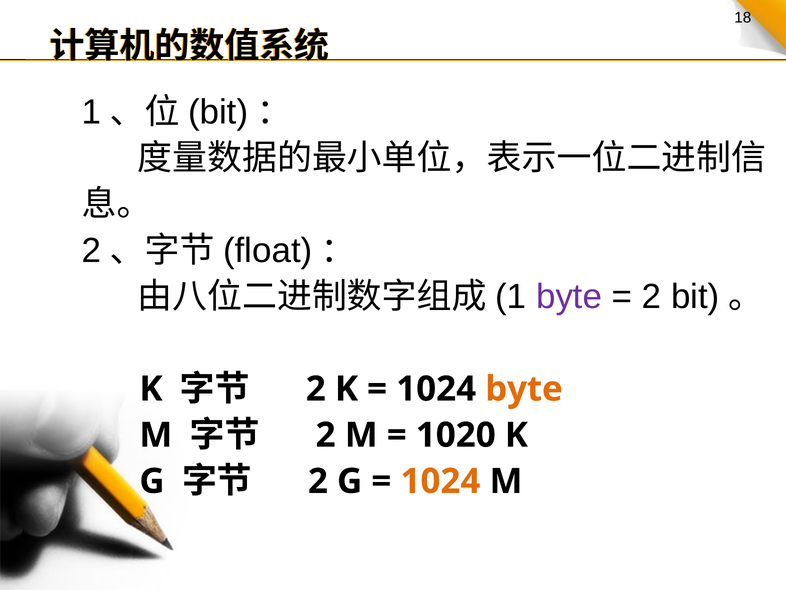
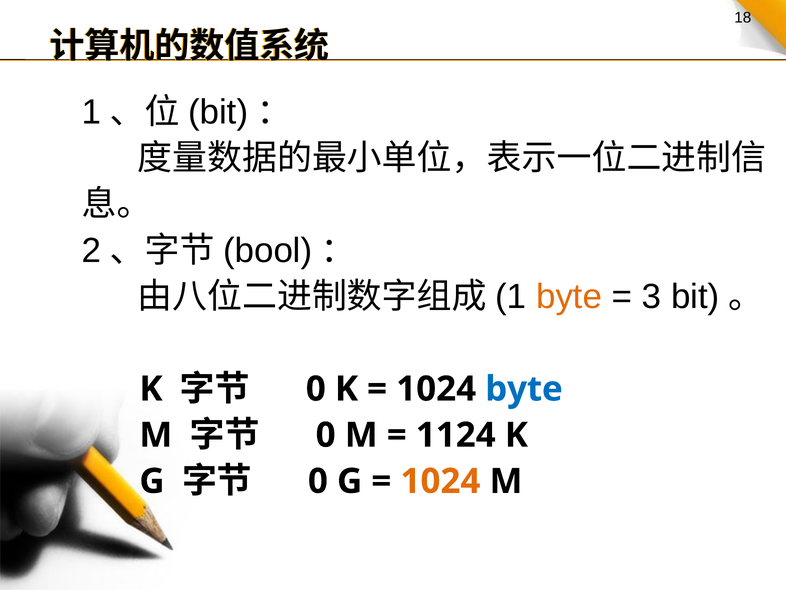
float: float -> bool
byte at (569, 296) colour: purple -> orange
2 at (652, 296): 2 -> 3
2 at (316, 389): 2 -> 0
byte at (524, 389) colour: orange -> blue
2 at (326, 435): 2 -> 0
1020: 1020 -> 1124
2 at (318, 481): 2 -> 0
